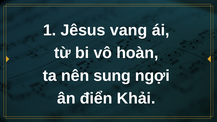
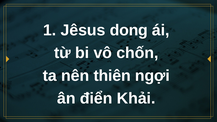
vang: vang -> dong
hoàn: hoàn -> chốn
sung: sung -> thiên
